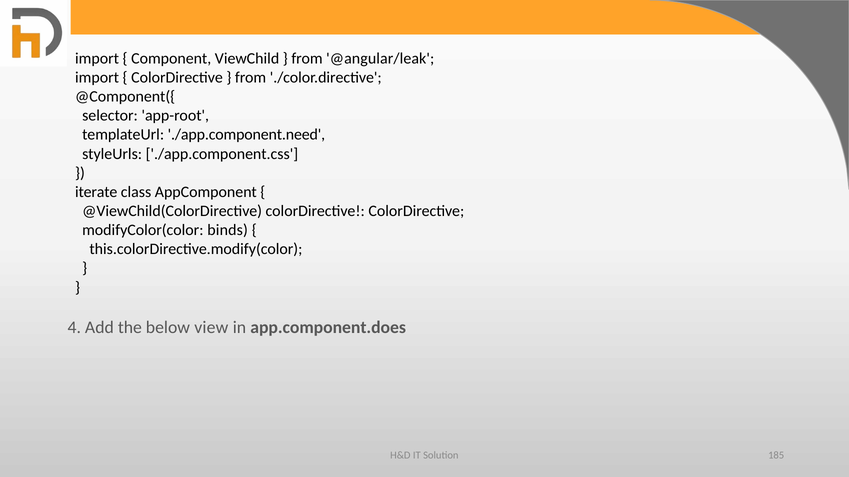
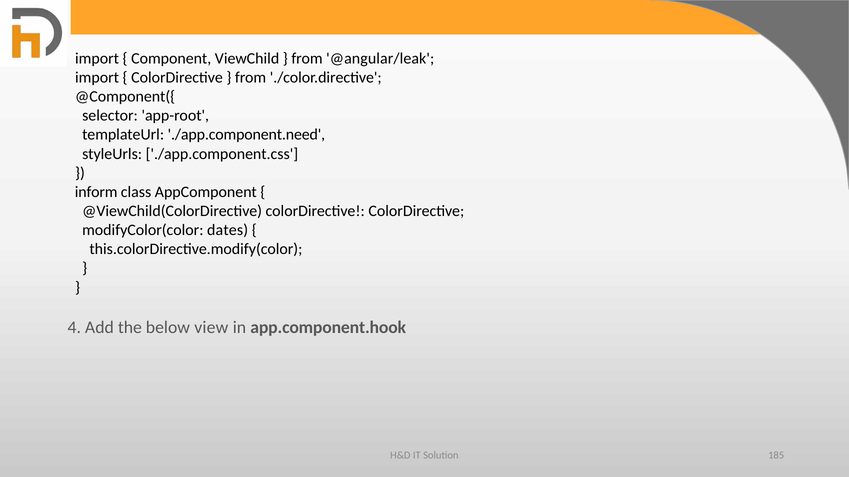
iterate: iterate -> inform
binds: binds -> dates
app.component.does: app.component.does -> app.component.hook
